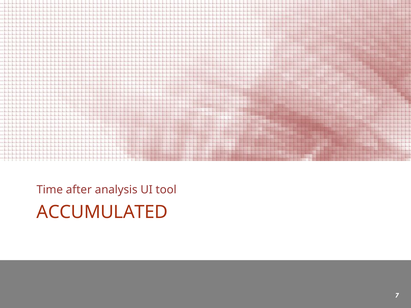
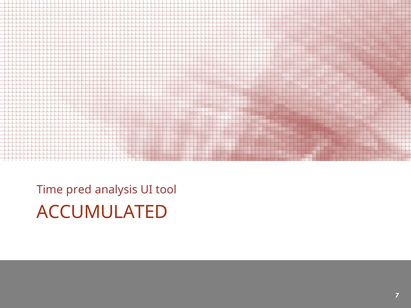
after: after -> pred
